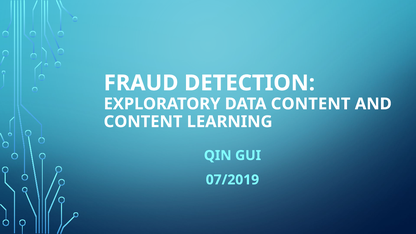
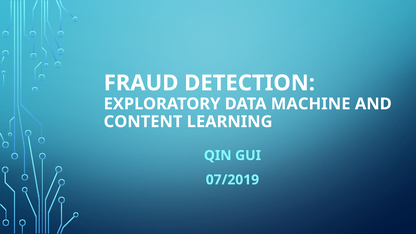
DATA CONTENT: CONTENT -> MACHINE
